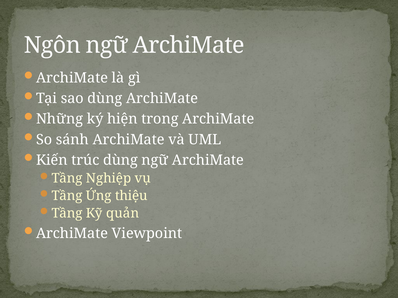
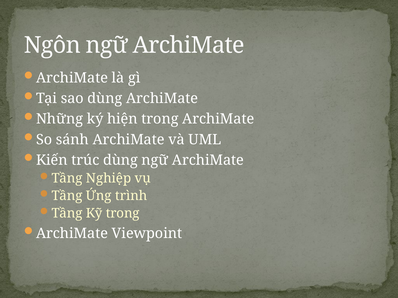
thiệu: thiệu -> trình
Kỹ quản: quản -> trong
